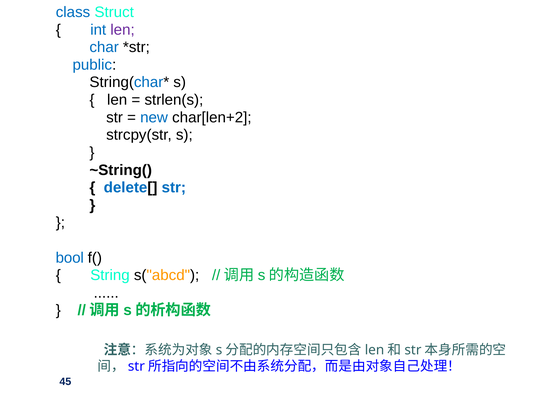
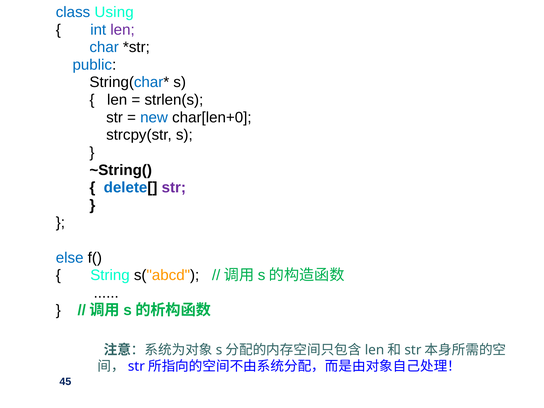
Struct: Struct -> Using
char[len+2: char[len+2 -> char[len+0
str at (174, 188) colour: blue -> purple
bool: bool -> else
